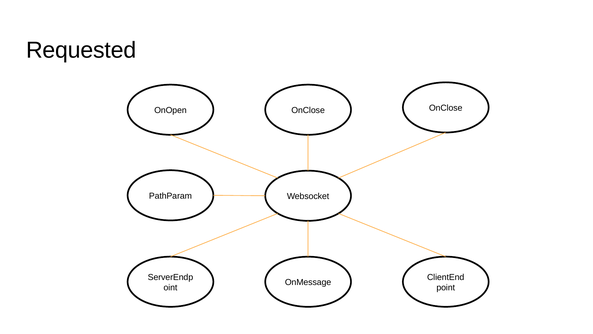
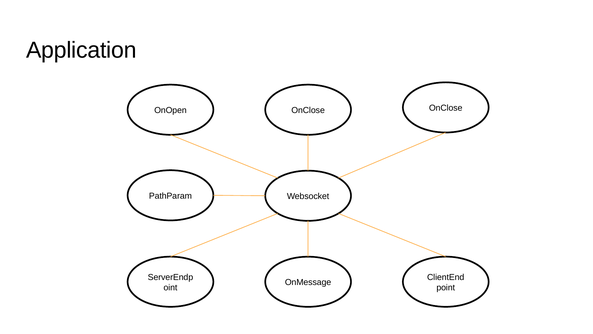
Requested: Requested -> Application
